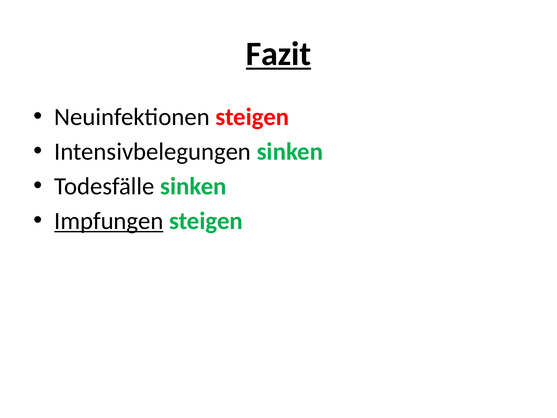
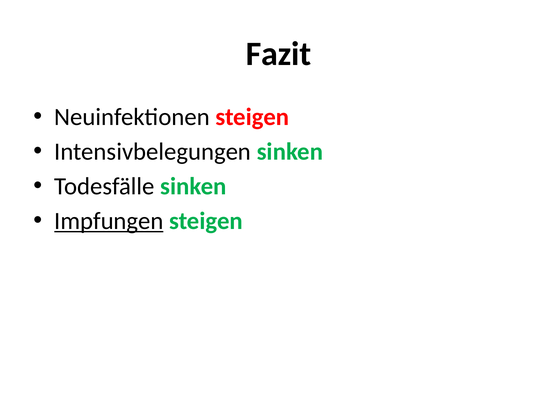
Fazit underline: present -> none
